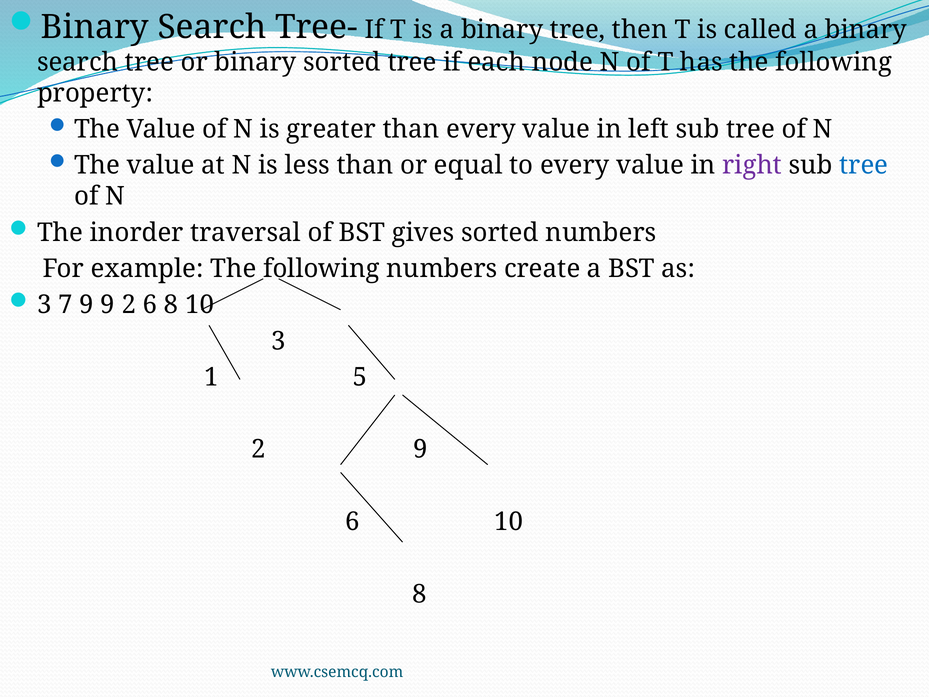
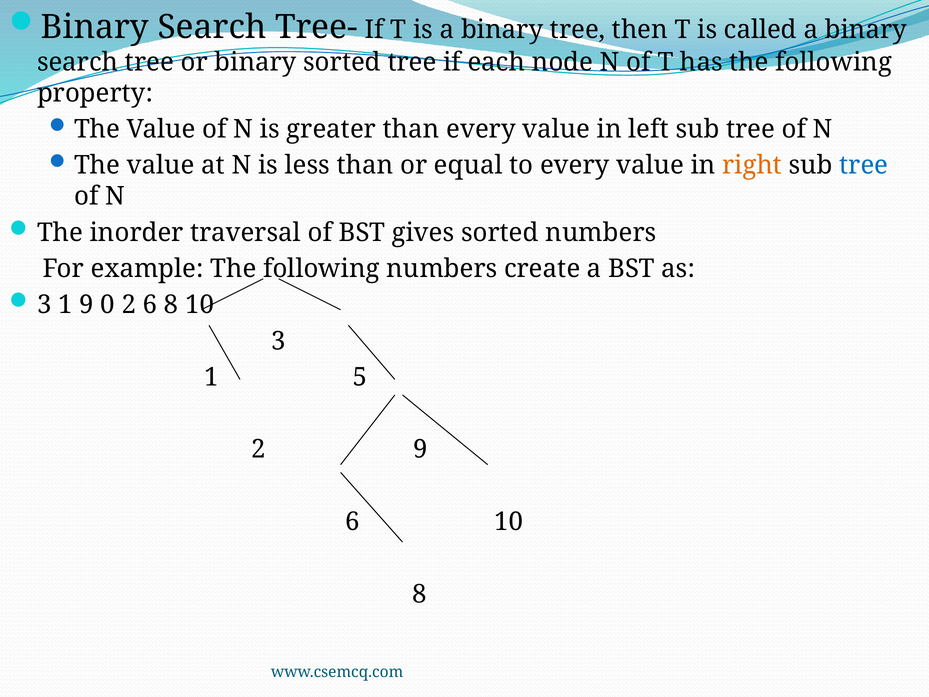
right colour: purple -> orange
7 at (65, 305): 7 -> 1
9 9: 9 -> 0
